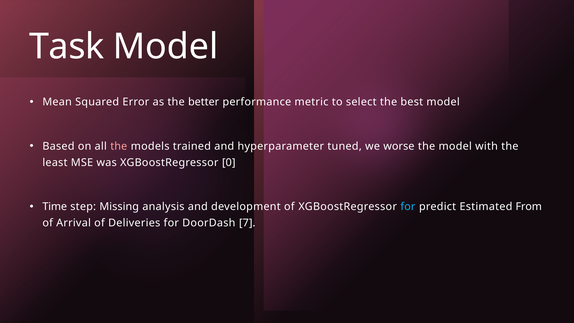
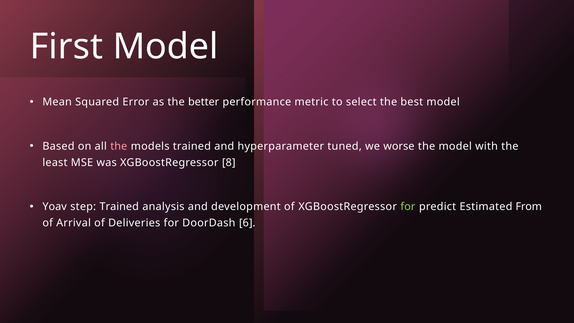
Task: Task -> First
0: 0 -> 8
Time: Time -> Yoav
step Missing: Missing -> Trained
for at (408, 207) colour: light blue -> light green
7: 7 -> 6
